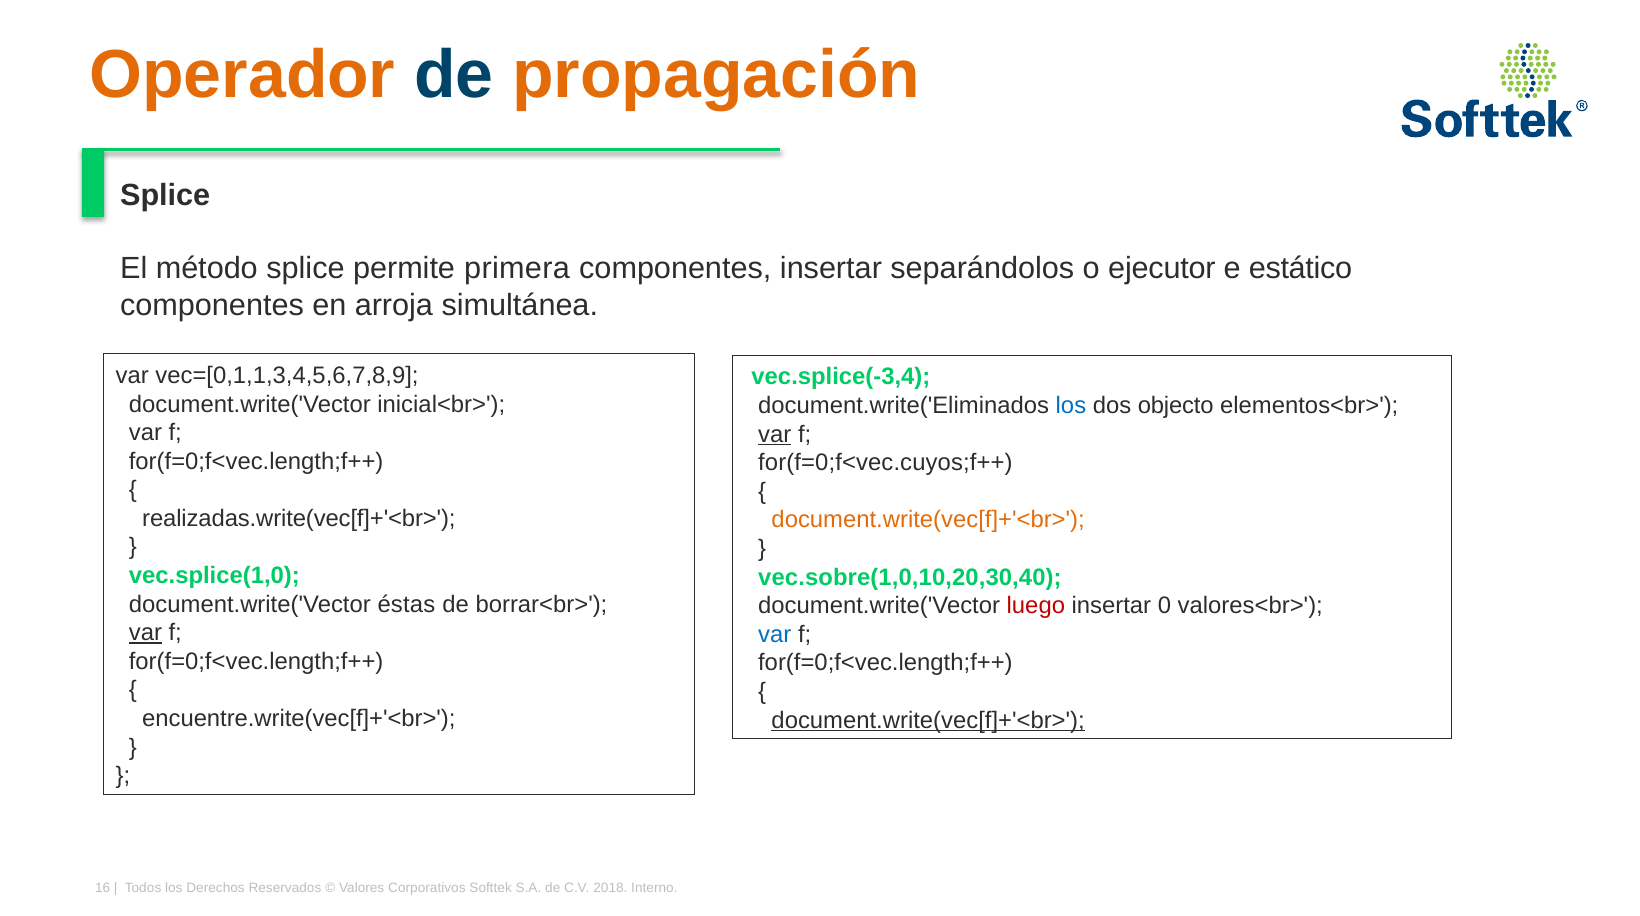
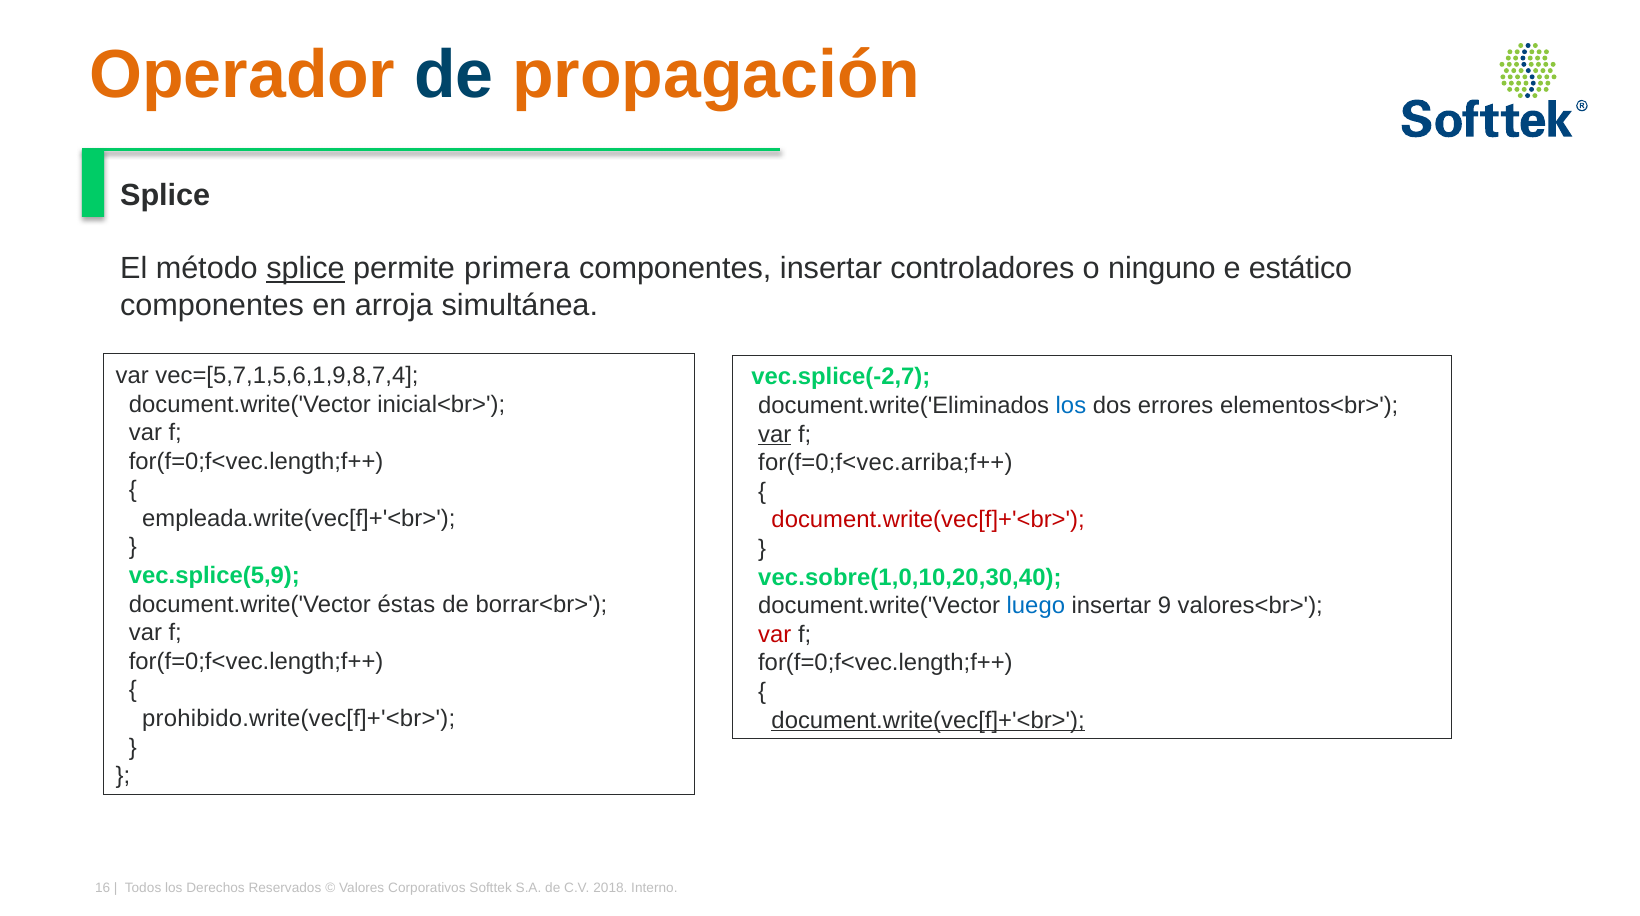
splice at (305, 269) underline: none -> present
separándolos: separándolos -> controladores
ejecutor: ejecutor -> ninguno
vec=[0,1,1,3,4,5,6,7,8,9: vec=[0,1,1,3,4,5,6,7,8,9 -> vec=[5,7,1,5,6,1,9,8,7,4
vec.splice(-3,4: vec.splice(-3,4 -> vec.splice(-2,7
objecto: objecto -> errores
for(f=0;f<vec.cuyos;f++: for(f=0;f<vec.cuyos;f++ -> for(f=0;f<vec.arriba;f++
realizadas.write(vec[f]+'<br>: realizadas.write(vec[f]+'<br> -> empleada.write(vec[f]+'<br>
document.write(vec[f]+'<br> at (928, 520) colour: orange -> red
vec.splice(1,0: vec.splice(1,0 -> vec.splice(5,9
luego colour: red -> blue
0: 0 -> 9
var at (145, 633) underline: present -> none
var at (775, 635) colour: blue -> red
encuentre.write(vec[f]+'<br>: encuentre.write(vec[f]+'<br> -> prohibido.write(vec[f]+'<br>
